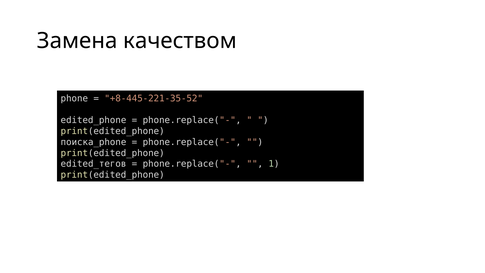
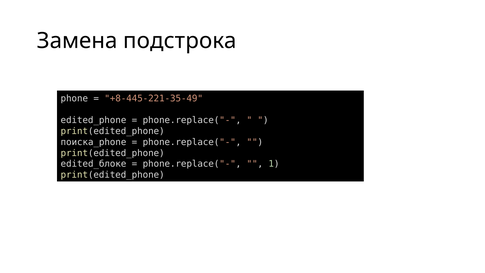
качеством: качеством -> подстрока
+8-445-221-35-52: +8-445-221-35-52 -> +8-445-221-35-49
edited_тегов: edited_тегов -> edited_блоке
